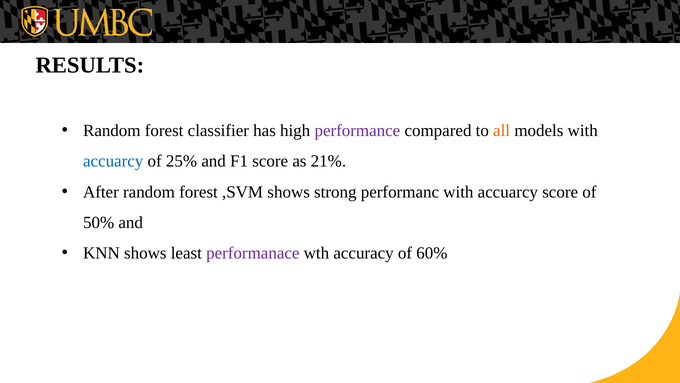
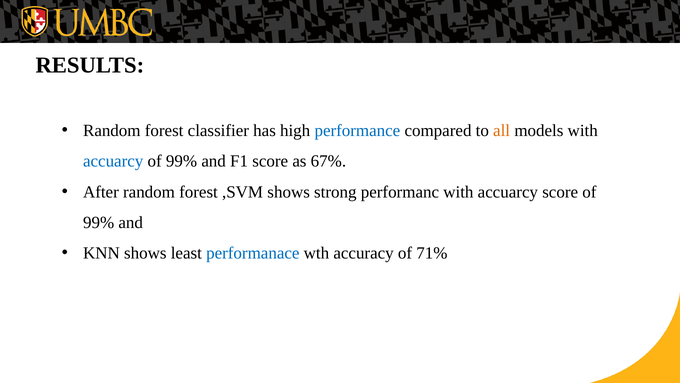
performance colour: purple -> blue
25% at (182, 161): 25% -> 99%
21%: 21% -> 67%
50% at (99, 222): 50% -> 99%
performanace colour: purple -> blue
60%: 60% -> 71%
